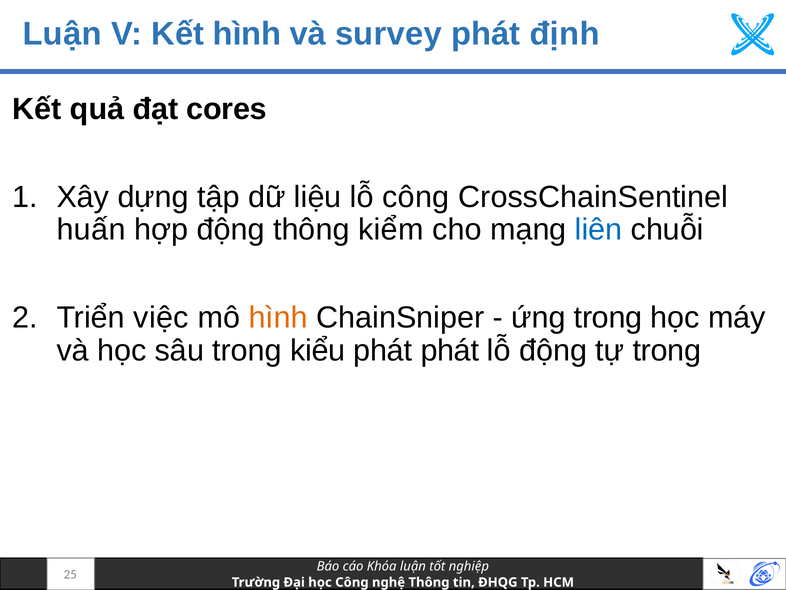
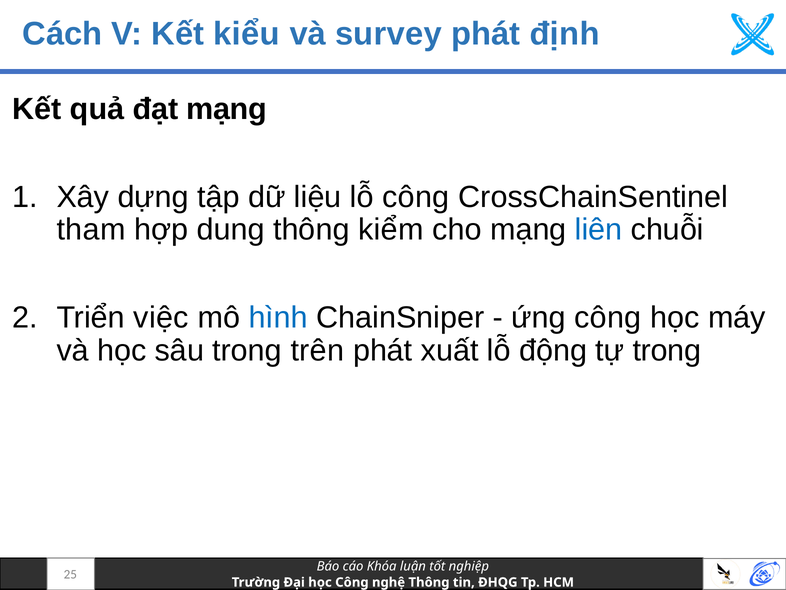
Luận at (62, 34): Luận -> Cách
Kết hình: hình -> kiểu
đạt cores: cores -> mạng
huấn: huấn -> tham
hợp động: động -> dung
hình at (278, 317) colour: orange -> blue
ứng trong: trong -> công
kiểu: kiểu -> trên
phát phát: phát -> xuất
